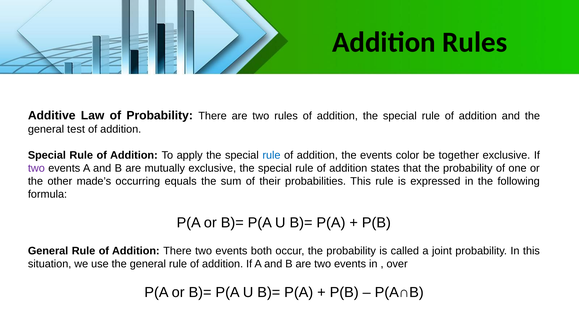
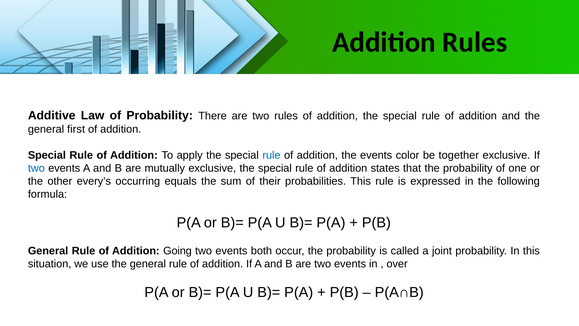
test: test -> first
two at (36, 168) colour: purple -> blue
made’s: made’s -> every’s
Addition There: There -> Going
